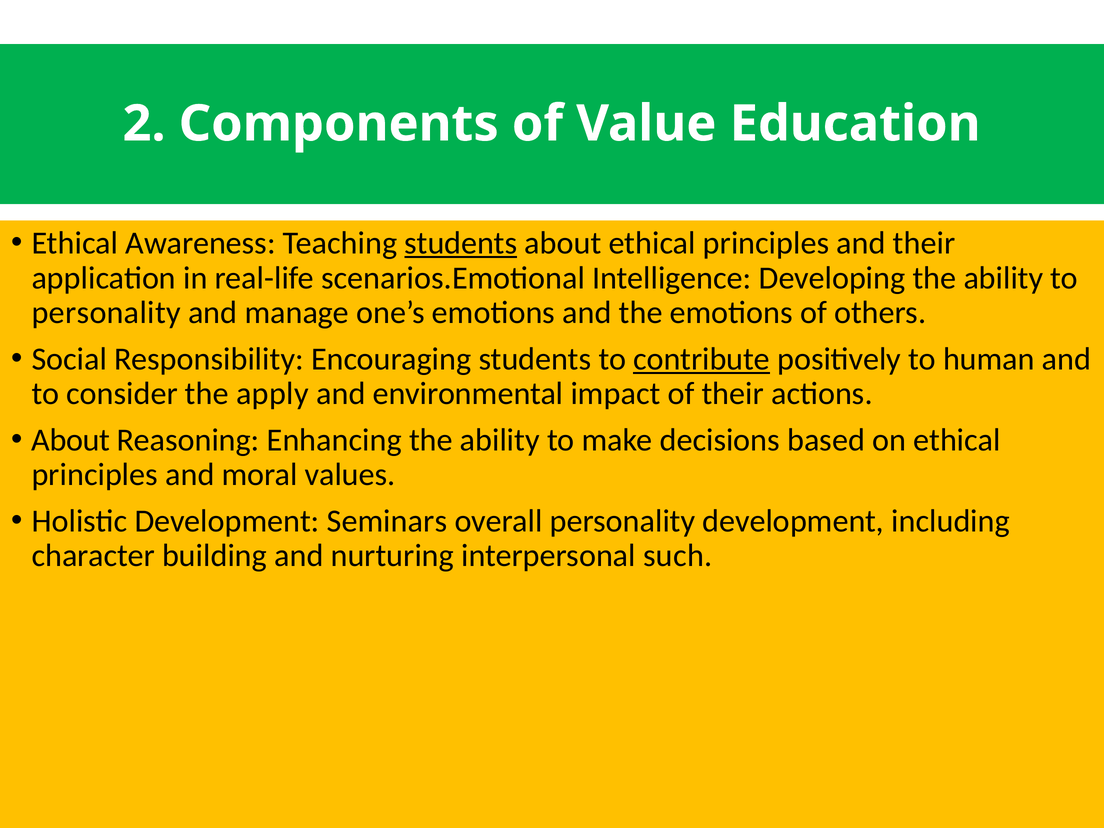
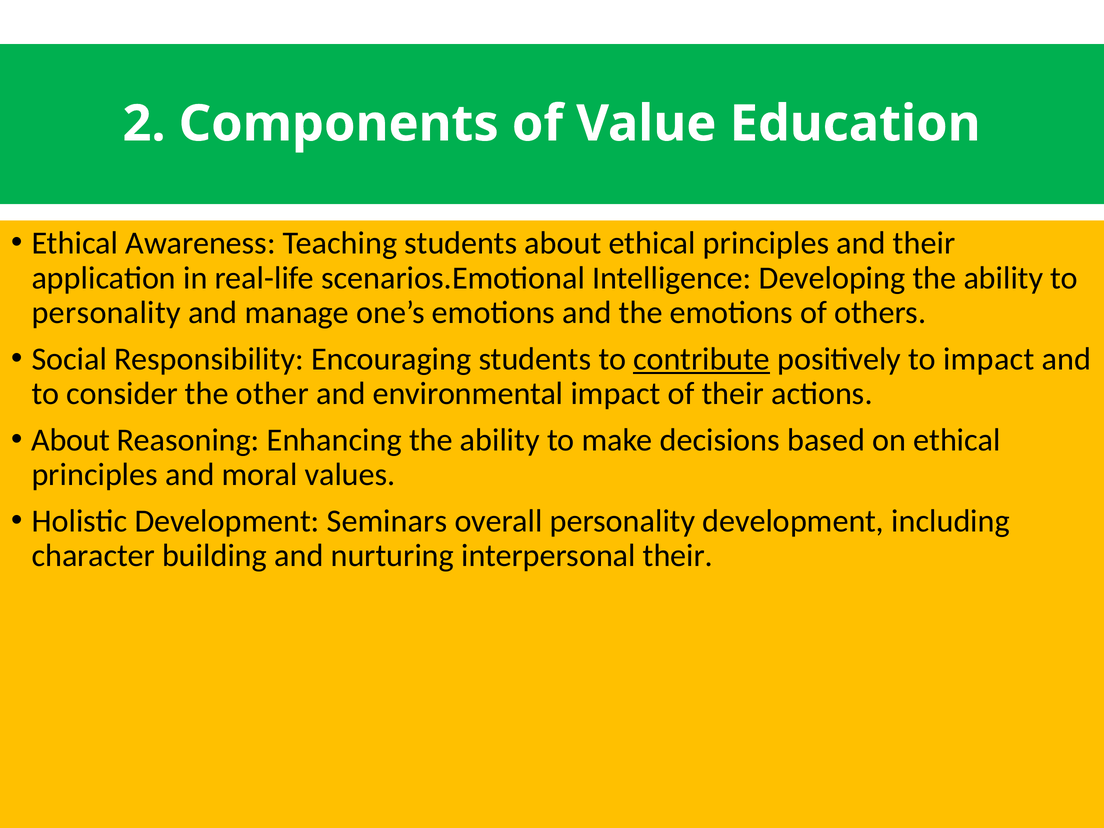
students at (461, 243) underline: present -> none
to human: human -> impact
apply: apply -> other
interpersonal such: such -> their
